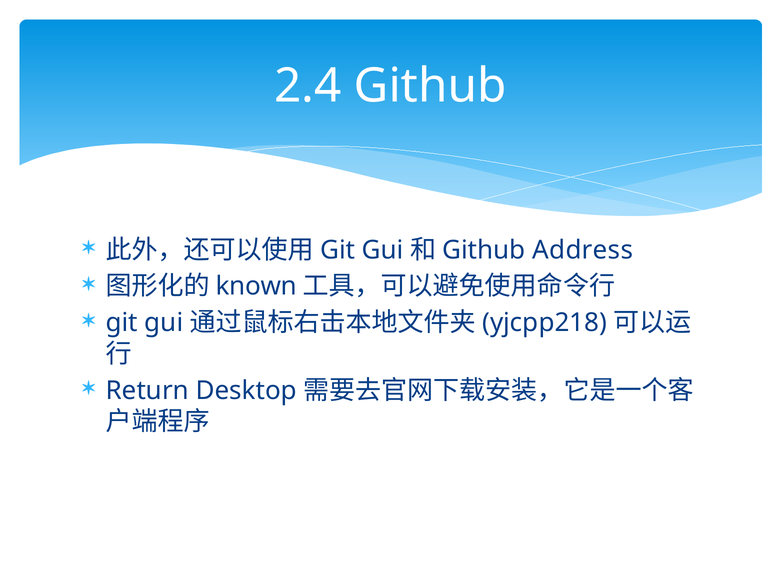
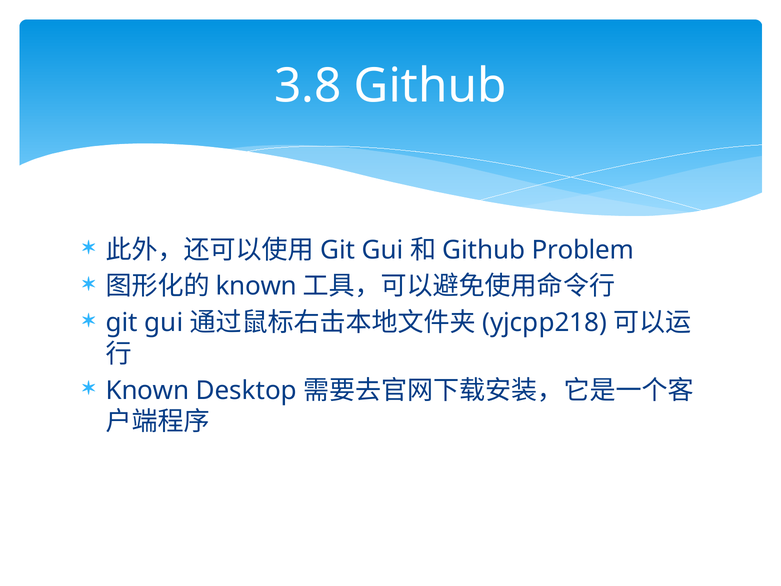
2.4: 2.4 -> 3.8
Address: Address -> Problem
Return at (147, 390): Return -> Known
